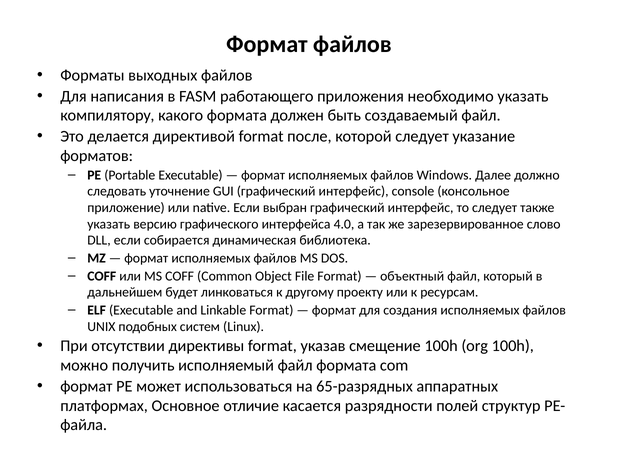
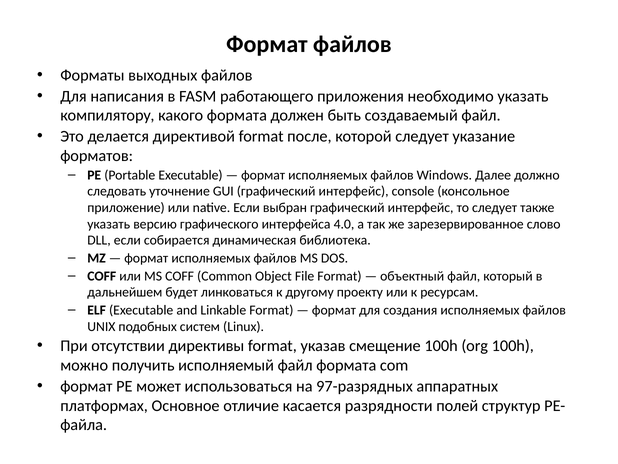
65-разрядных: 65-разрядных -> 97-разрядных
